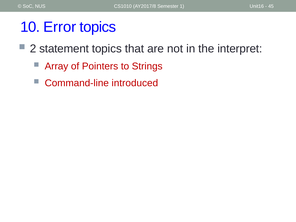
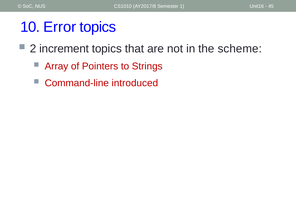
statement: statement -> increment
interpret: interpret -> scheme
